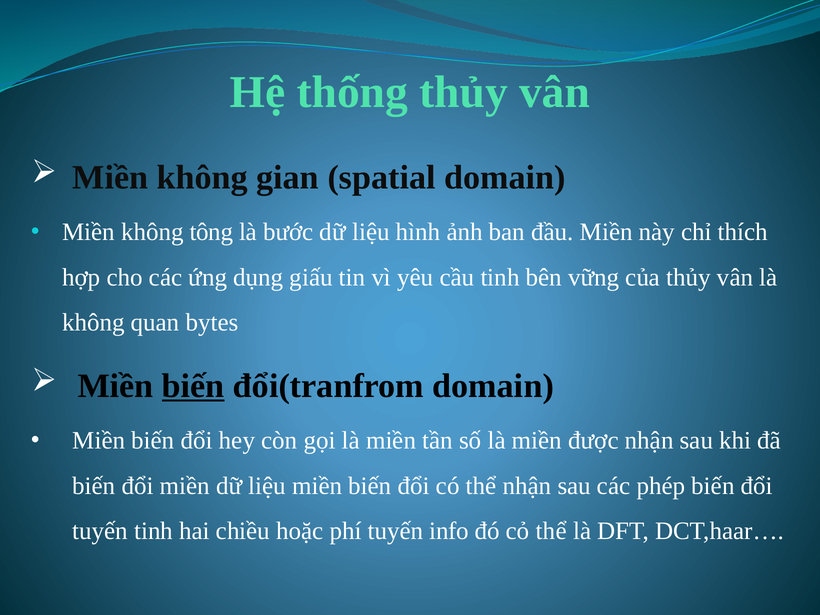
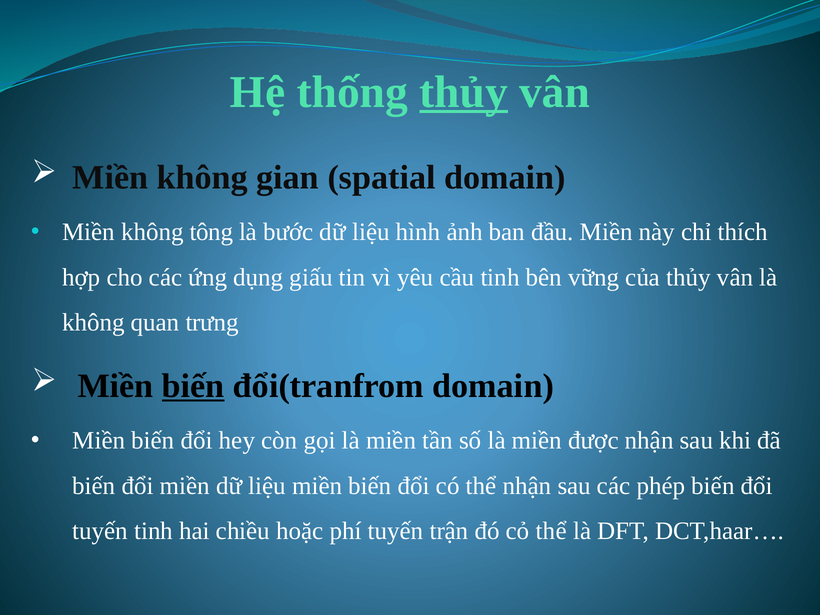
thủy at (464, 92) underline: none -> present
bytes: bytes -> trưng
info: info -> trận
